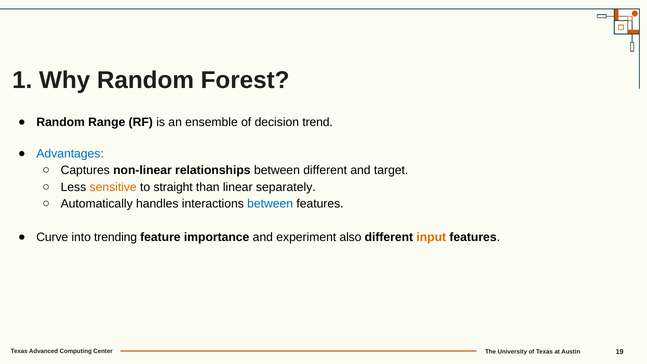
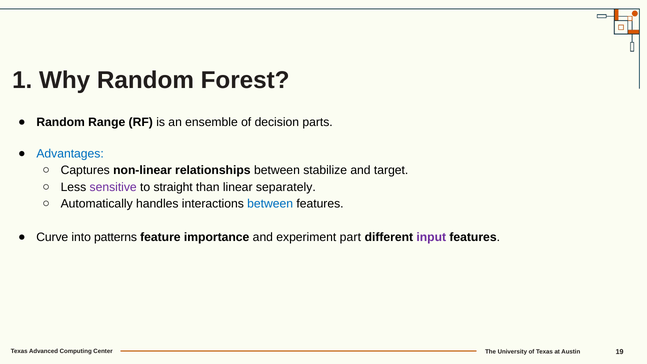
trend: trend -> parts
between different: different -> stabilize
sensitive colour: orange -> purple
trending: trending -> patterns
also: also -> part
input colour: orange -> purple
